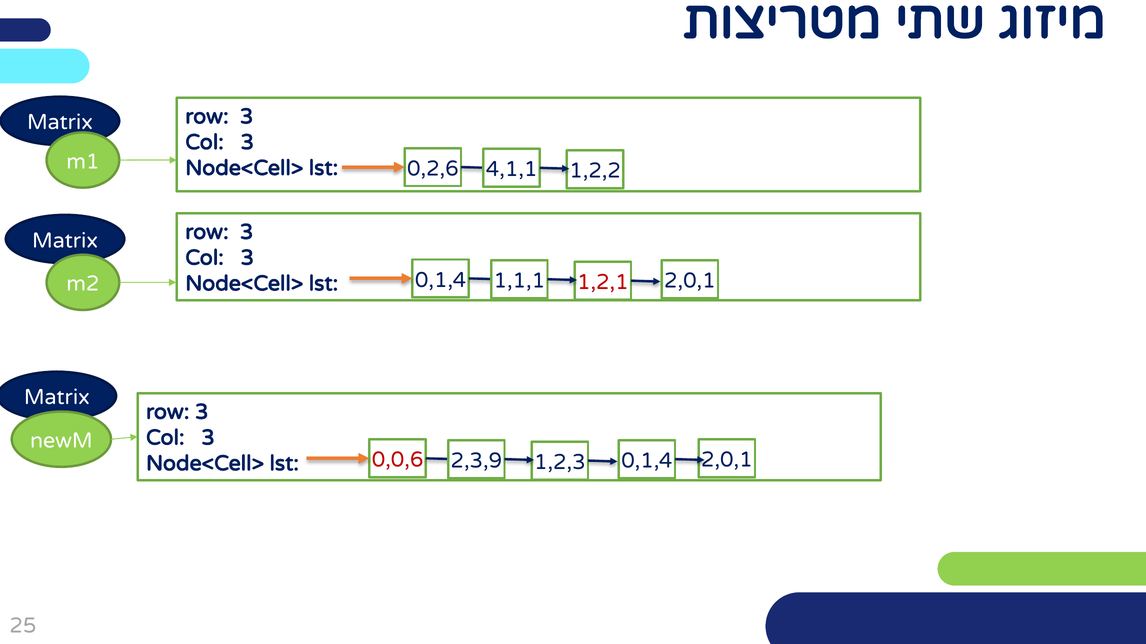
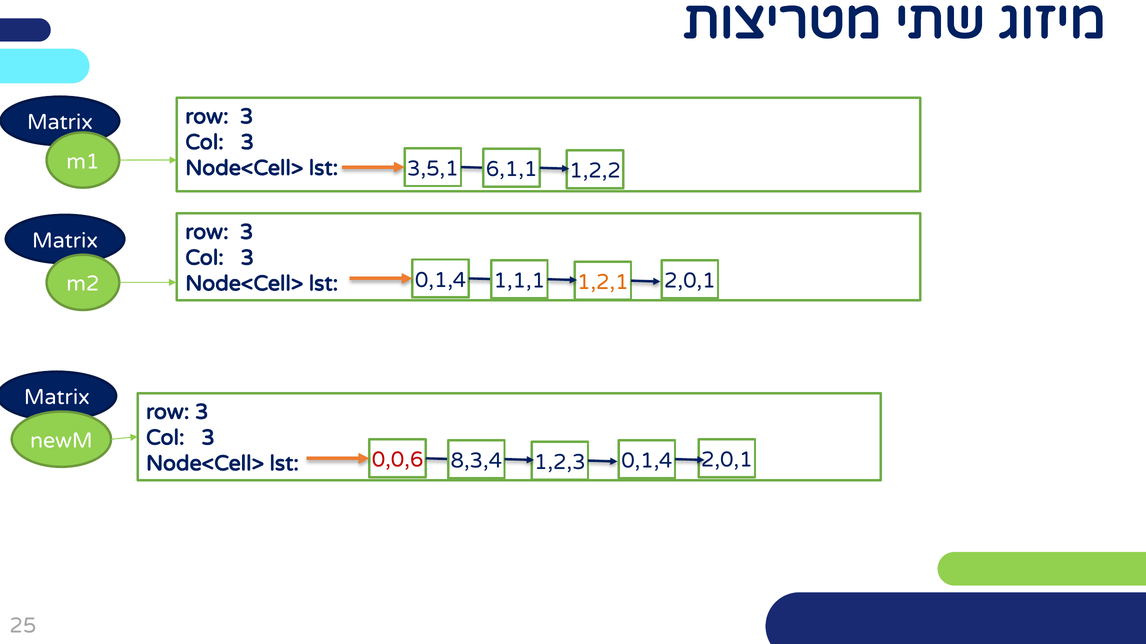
0,2,6: 0,2,6 -> 3,5,1
4,1,1: 4,1,1 -> 6,1,1
1,2,1 colour: red -> orange
2,3,9: 2,3,9 -> 8,3,4
